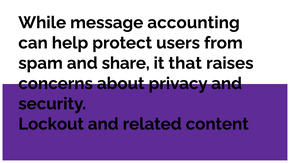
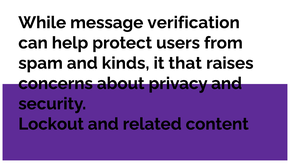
accounting: accounting -> verification
share: share -> kinds
